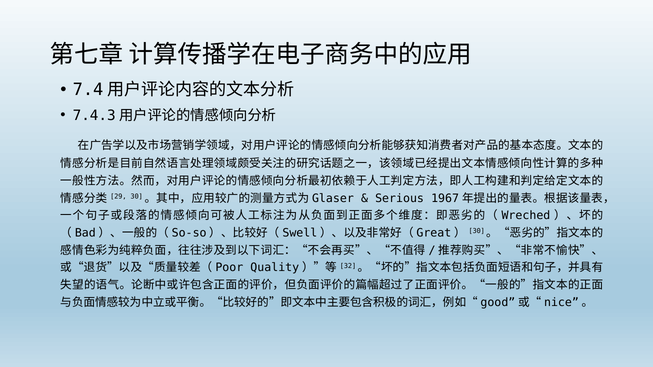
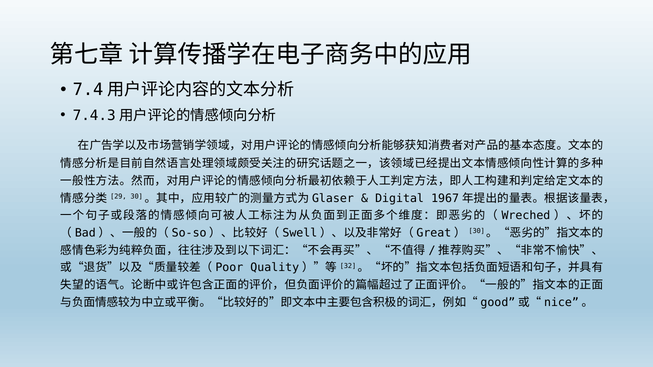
Serious: Serious -> Digital
